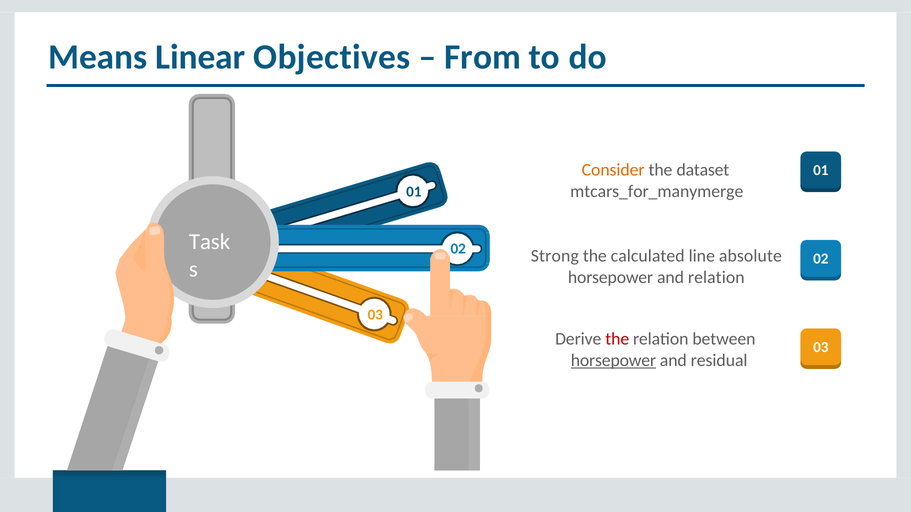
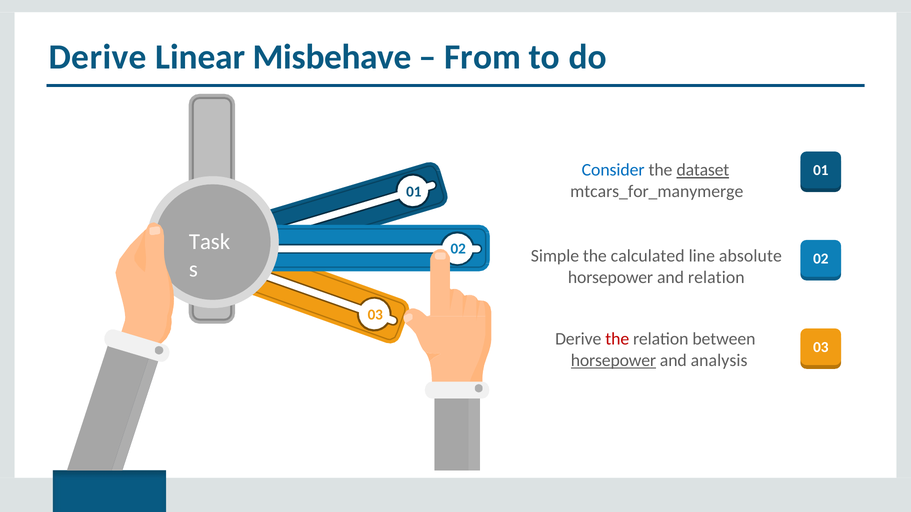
Means at (98, 57): Means -> Derive
Objectives: Objectives -> Misbehave
Consider colour: orange -> blue
dataset underline: none -> present
Strong: Strong -> Simple
residual: residual -> analysis
